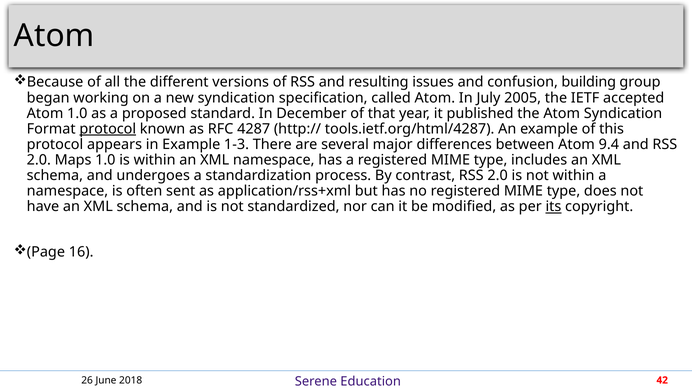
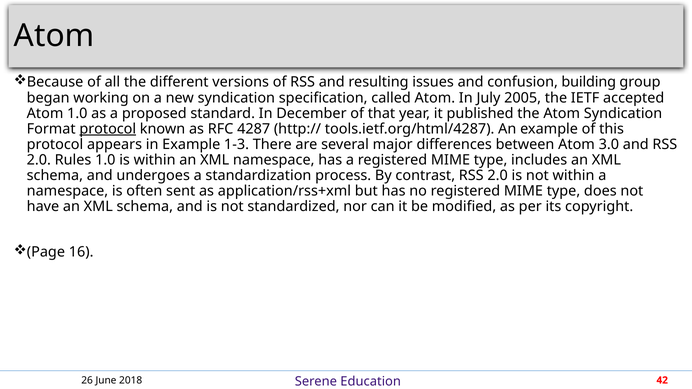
9.4: 9.4 -> 3.0
Maps: Maps -> Rules
its underline: present -> none
